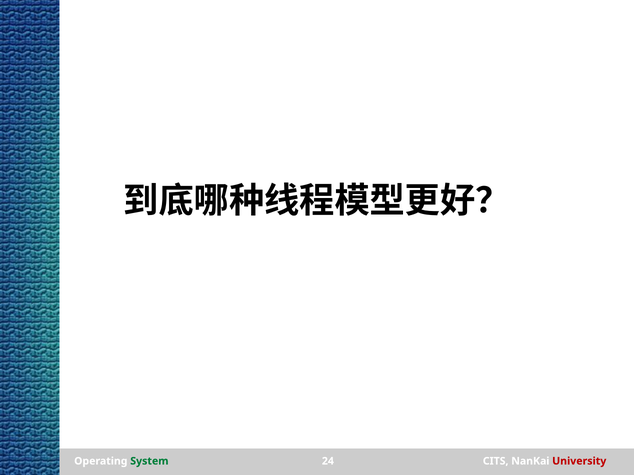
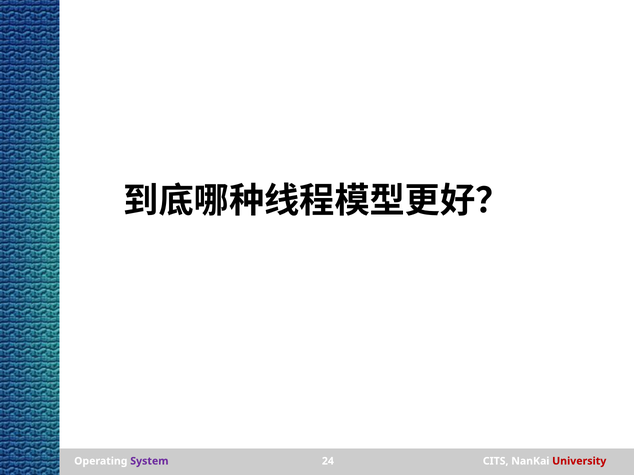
System colour: green -> purple
